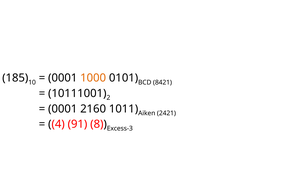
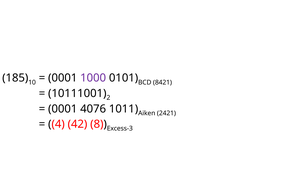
1000 colour: orange -> purple
2160: 2160 -> 4076
91: 91 -> 42
